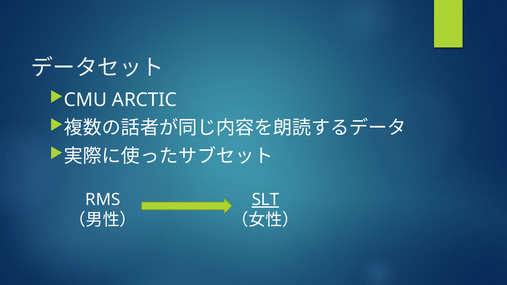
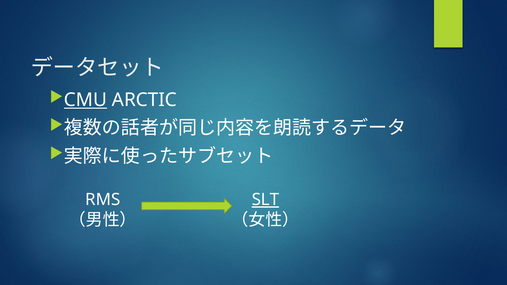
CMU underline: none -> present
